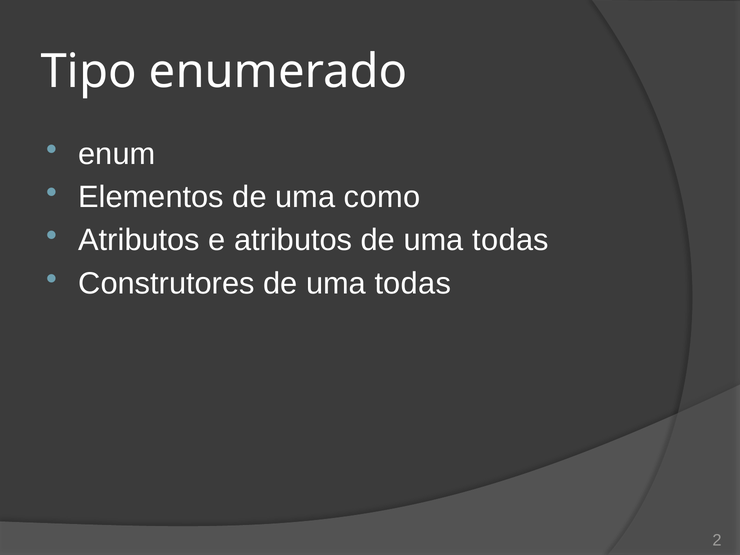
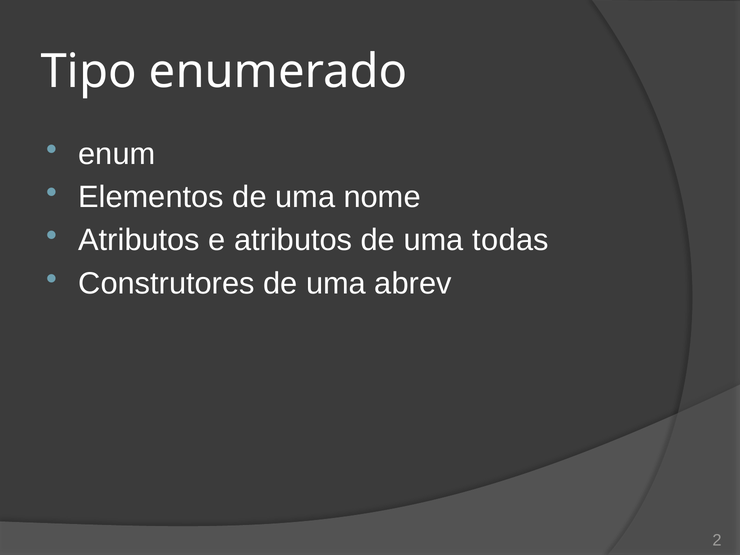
como: como -> nome
Construtores de uma todas: todas -> abrev
